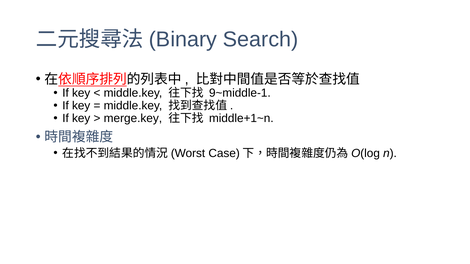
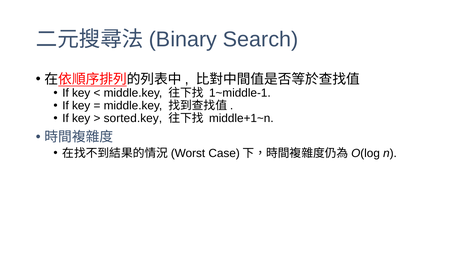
9~middle-1: 9~middle-1 -> 1~middle-1
merge.key: merge.key -> sorted.key
